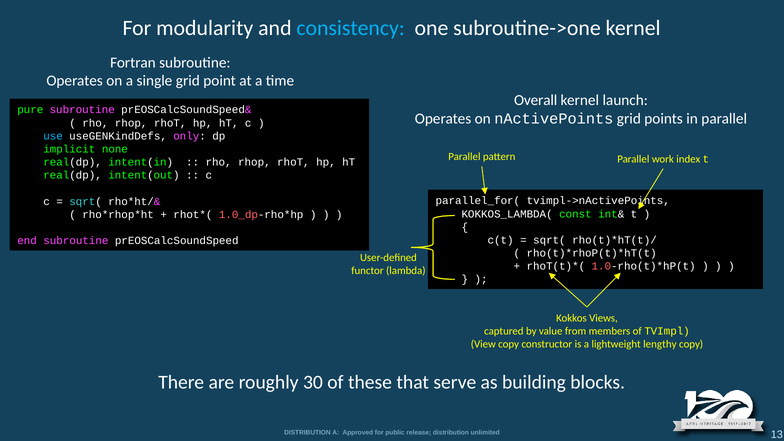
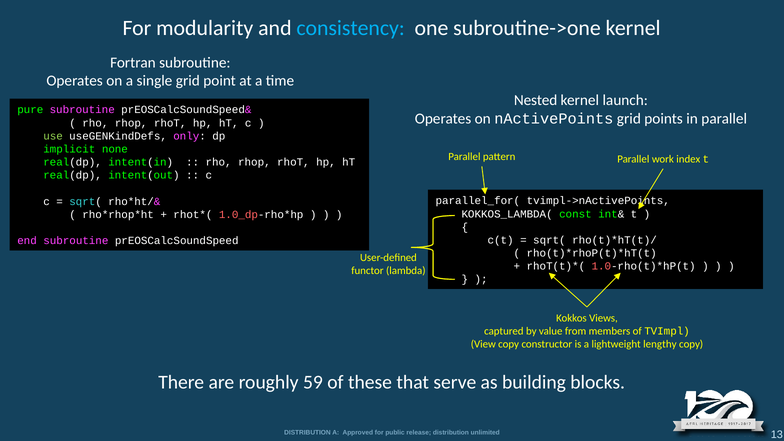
Overall: Overall -> Nested
use colour: light blue -> light green
30: 30 -> 59
